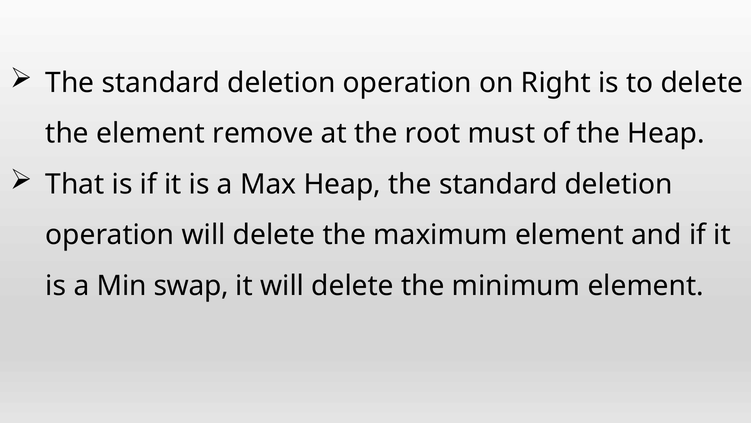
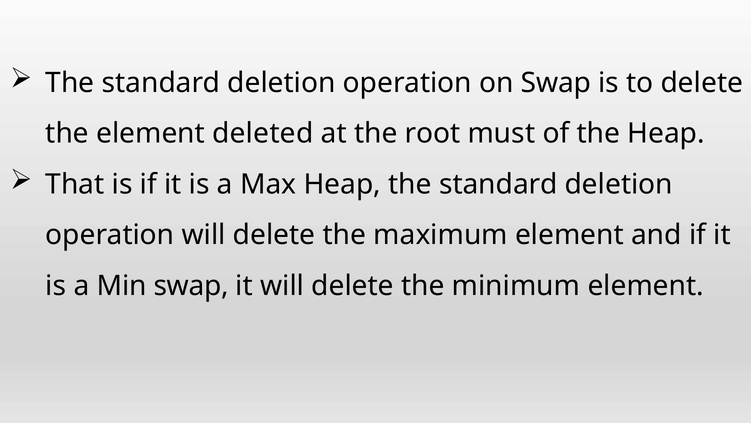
on Right: Right -> Swap
remove: remove -> deleted
